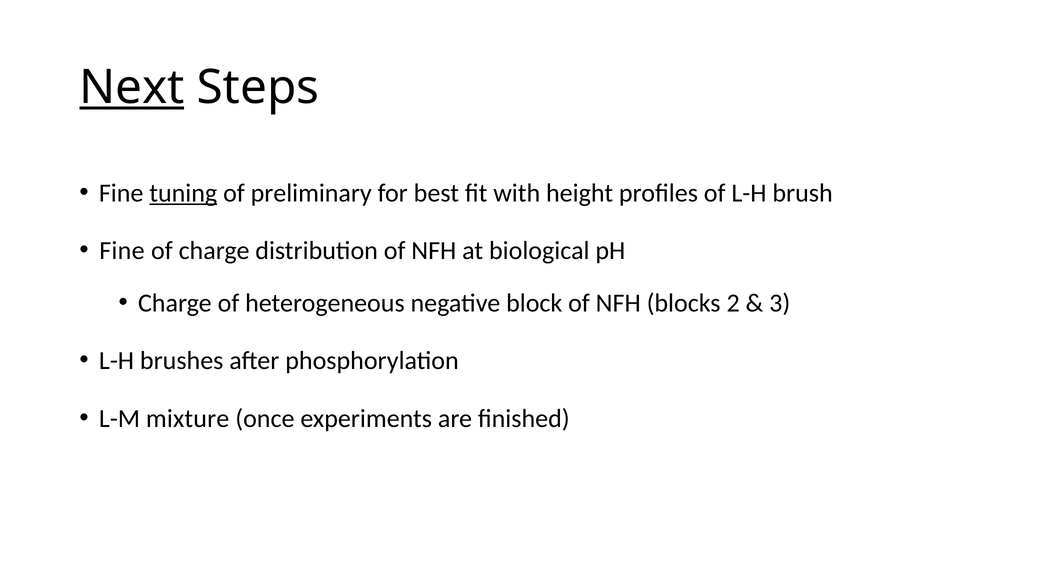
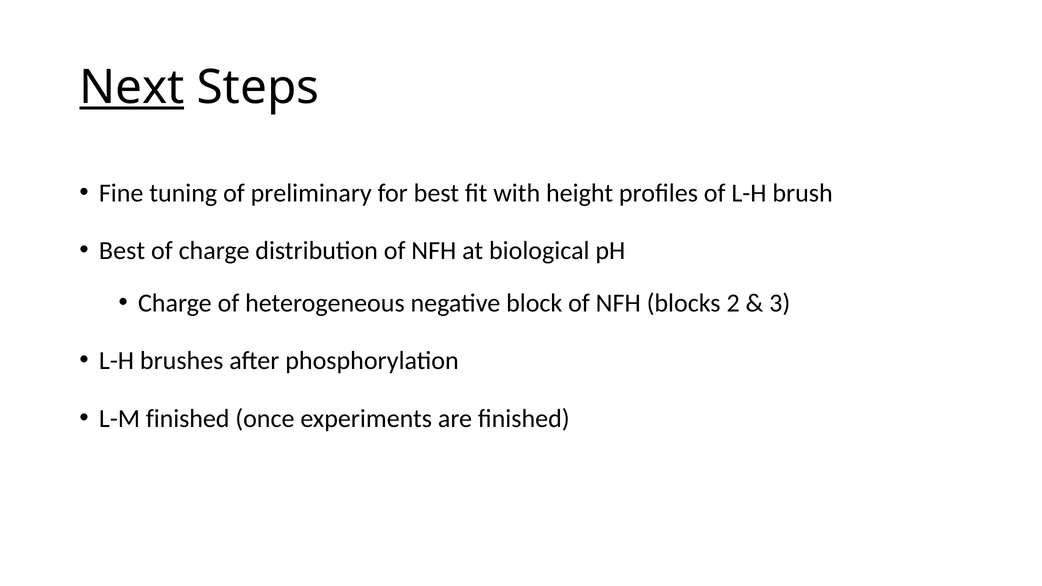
tuning underline: present -> none
Fine at (122, 251): Fine -> Best
L-M mixture: mixture -> finished
